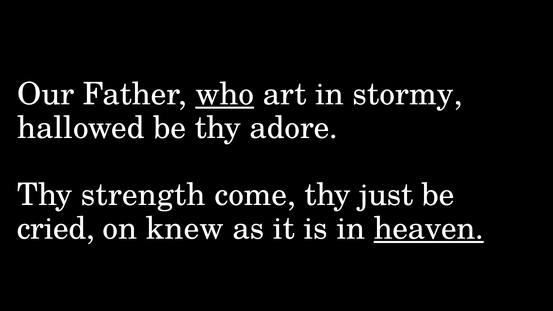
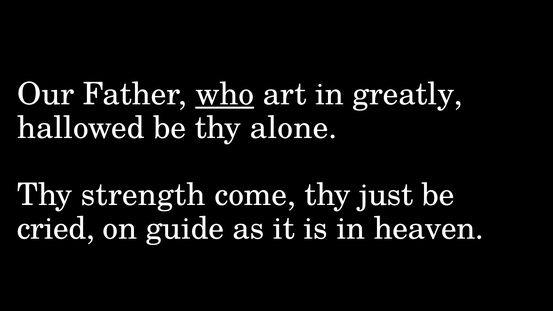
stormy: stormy -> greatly
adore: adore -> alone
knew: knew -> guide
heaven underline: present -> none
